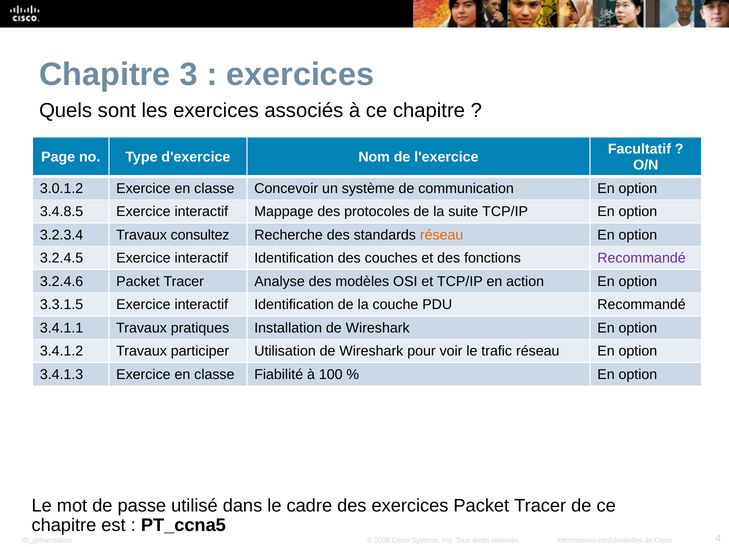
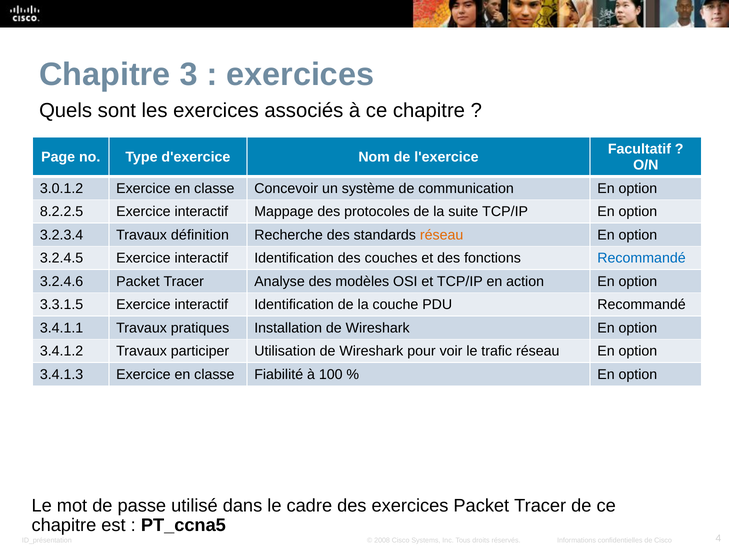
3.4.8.5: 3.4.8.5 -> 8.2.2.5
consultez: consultez -> définition
Recommandé at (641, 258) colour: purple -> blue
